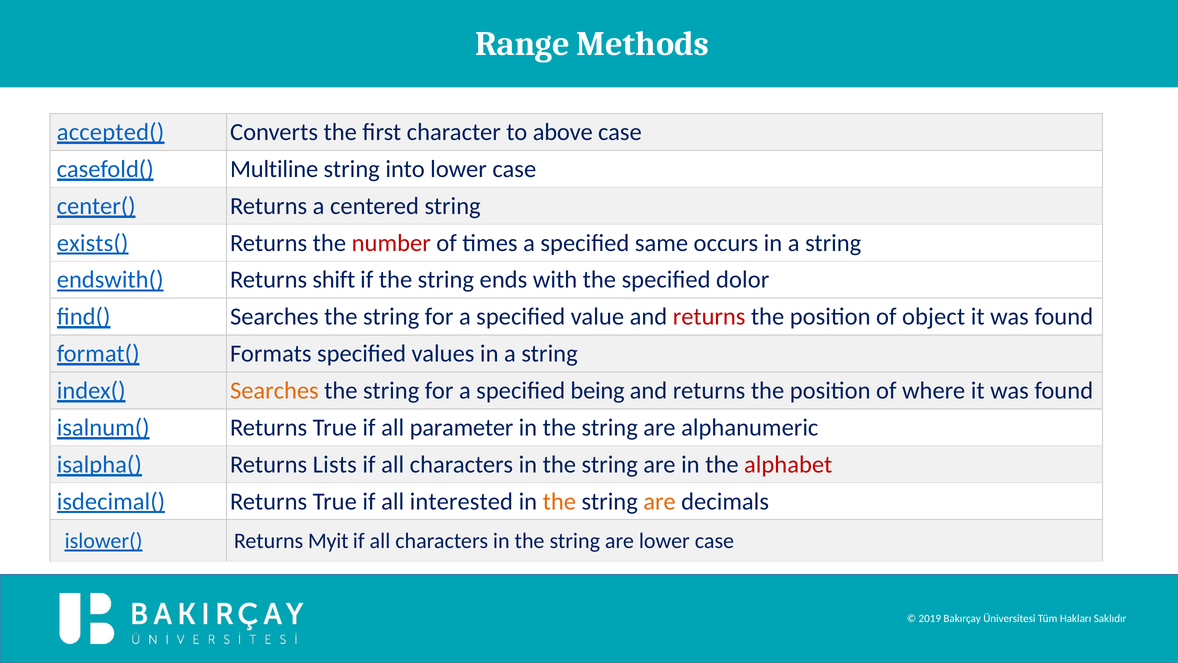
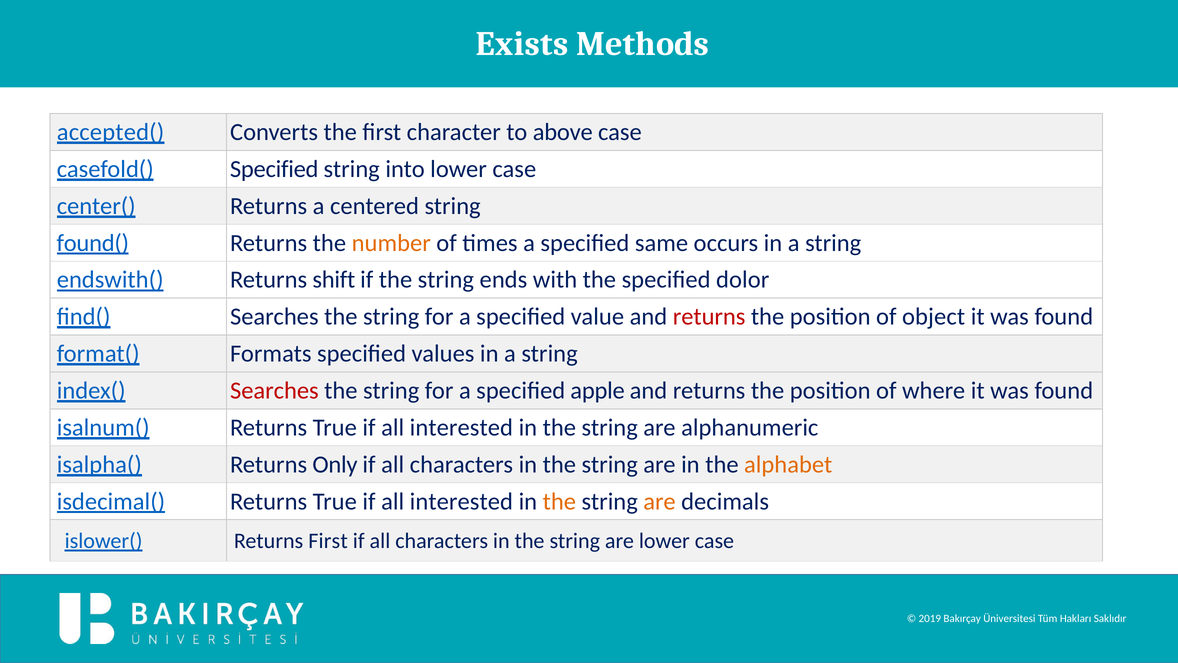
Range: Range -> Exists
casefold( Multiline: Multiline -> Specified
exists(: exists( -> found(
number colour: red -> orange
Searches at (274, 390) colour: orange -> red
being: being -> apple
parameter at (462, 427): parameter -> interested
Lists: Lists -> Only
alphabet colour: red -> orange
Returns Myit: Myit -> First
